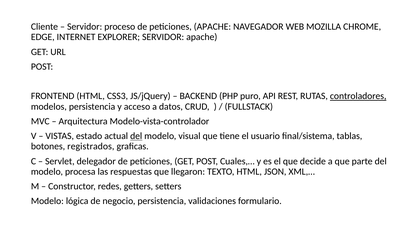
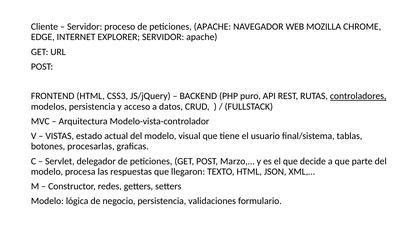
del at (136, 136) underline: present -> none
registrados: registrados -> procesarlas
Cuales,…: Cuales,… -> Marzo,…
